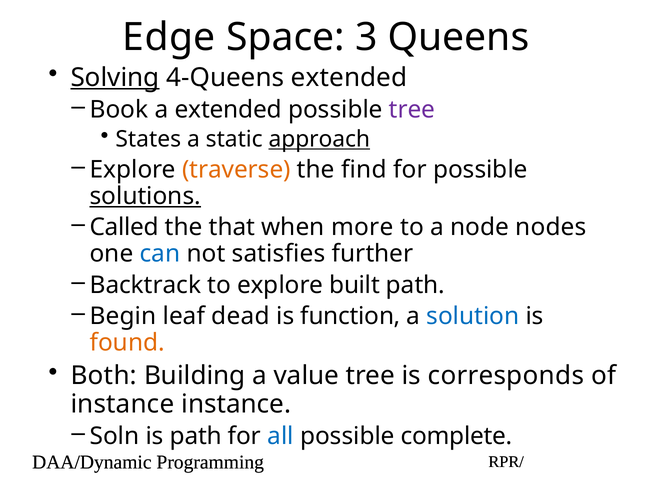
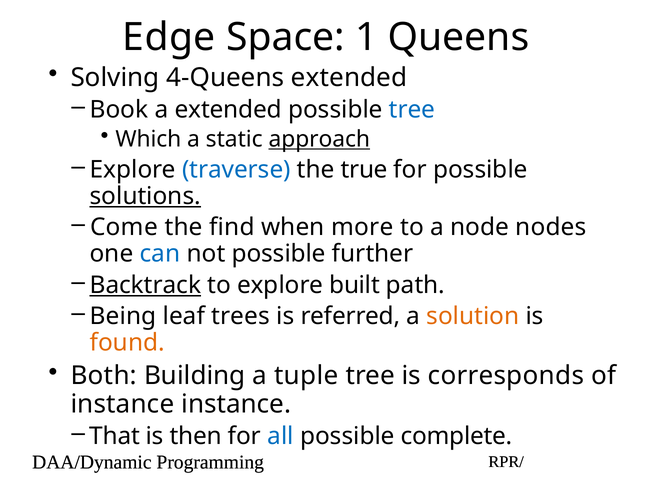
3: 3 -> 1
Solving underline: present -> none
tree at (412, 110) colour: purple -> blue
States: States -> Which
traverse colour: orange -> blue
find: find -> true
Called: Called -> Come
that: that -> find
not satisfies: satisfies -> possible
Backtrack underline: none -> present
Begin: Begin -> Being
dead: dead -> trees
function: function -> referred
solution colour: blue -> orange
value: value -> tuple
Soln: Soln -> That
is path: path -> then
